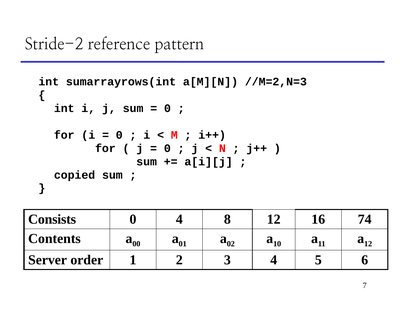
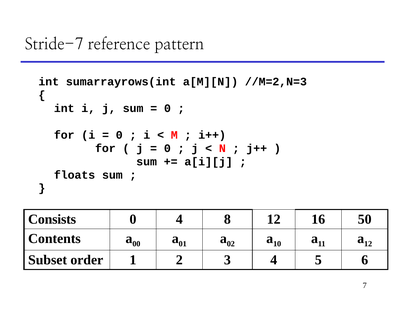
Stride-2: Stride-2 -> Stride-7
copied: copied -> floats
74: 74 -> 50
Server: Server -> Subset
